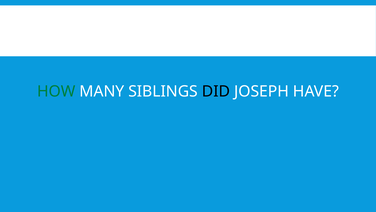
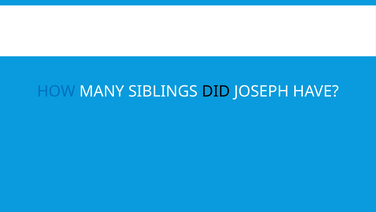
HOW colour: green -> blue
